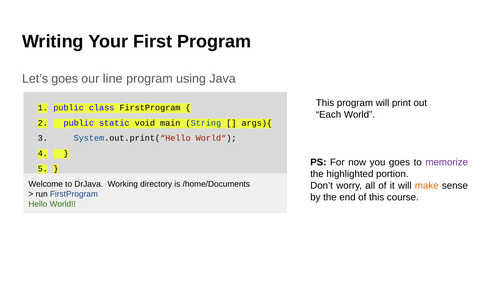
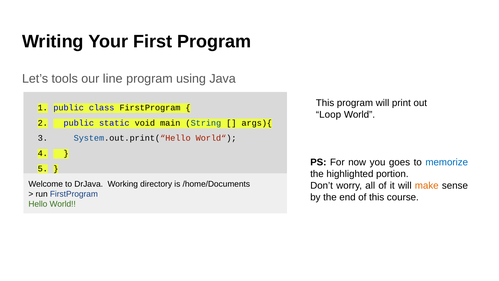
Let’s goes: goes -> tools
Each: Each -> Loop
memorize colour: purple -> blue
